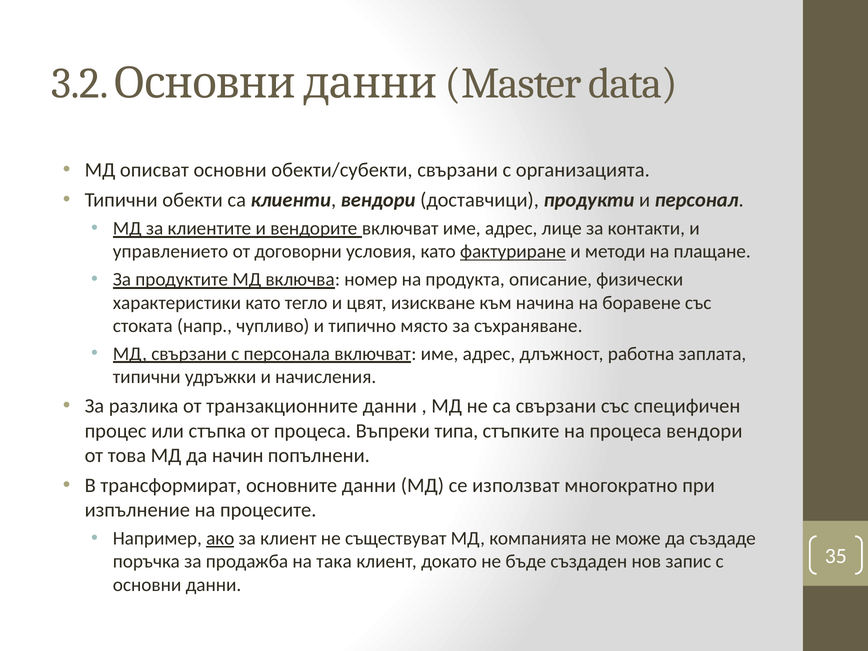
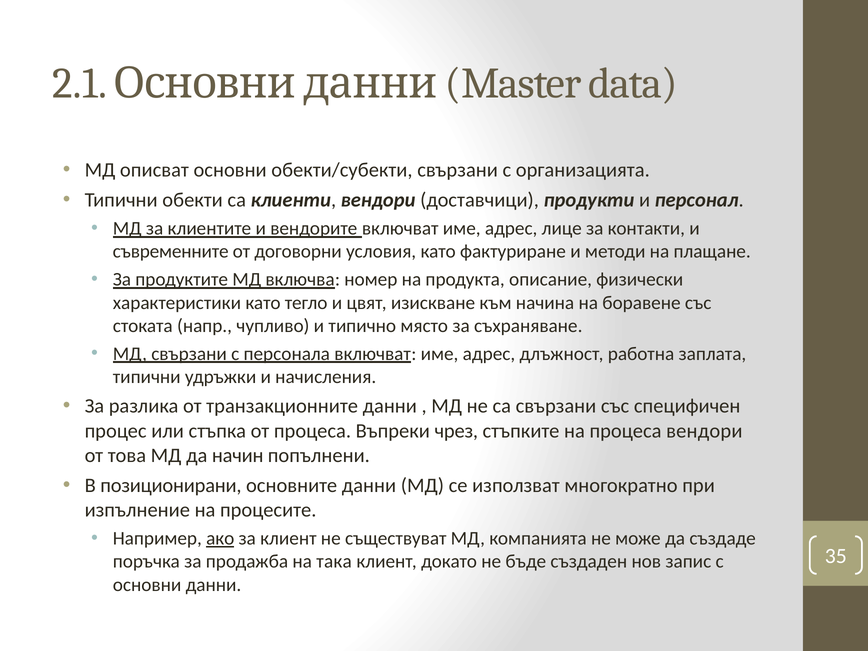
3.2: 3.2 -> 2.1
управлението: управлението -> съвременните
фактуриране underline: present -> none
типа: типа -> чрез
трансформират: трансформират -> позиционирани
